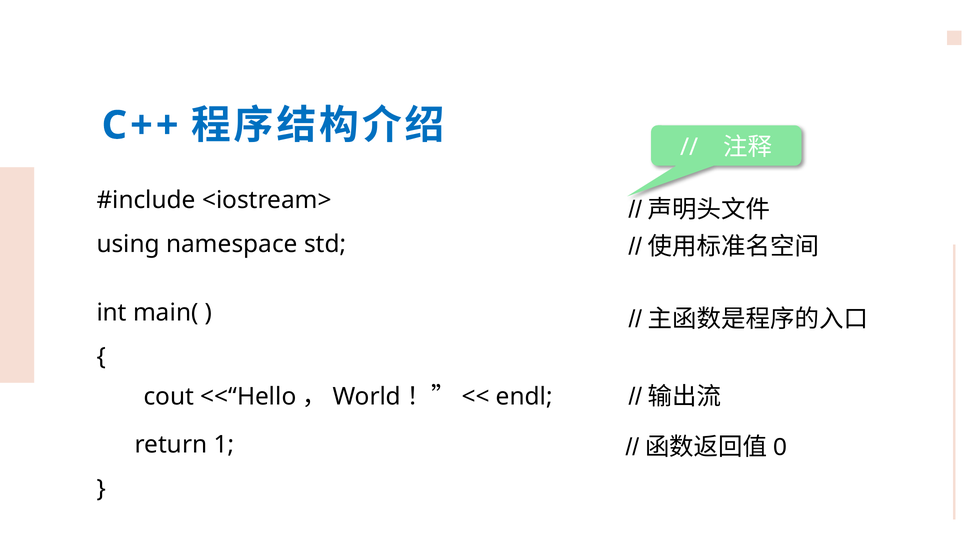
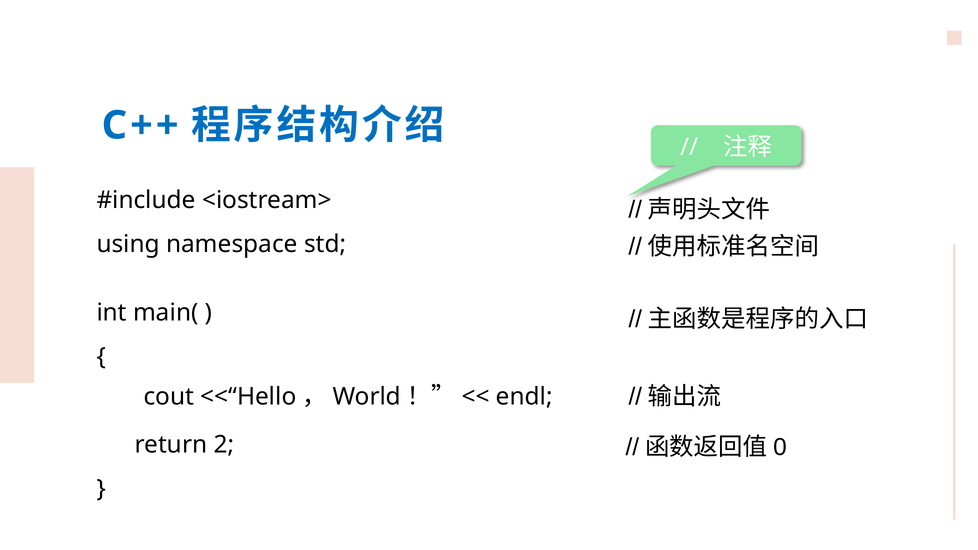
1: 1 -> 2
